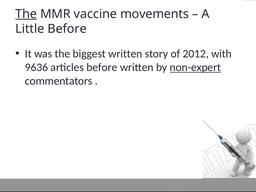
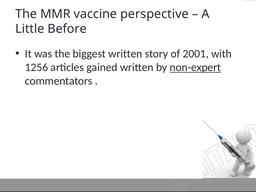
The at (26, 14) underline: present -> none
movements: movements -> perspective
2012: 2012 -> 2001
9636: 9636 -> 1256
articles before: before -> gained
